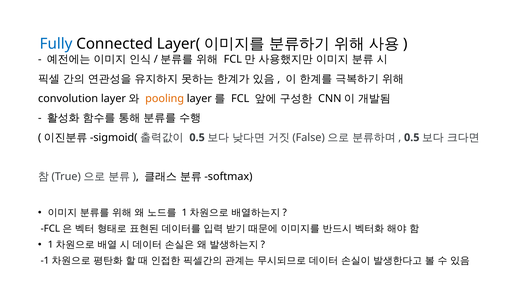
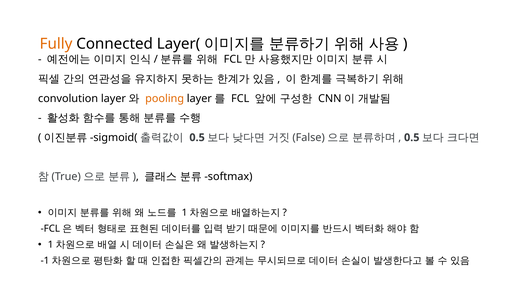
Fully colour: blue -> orange
